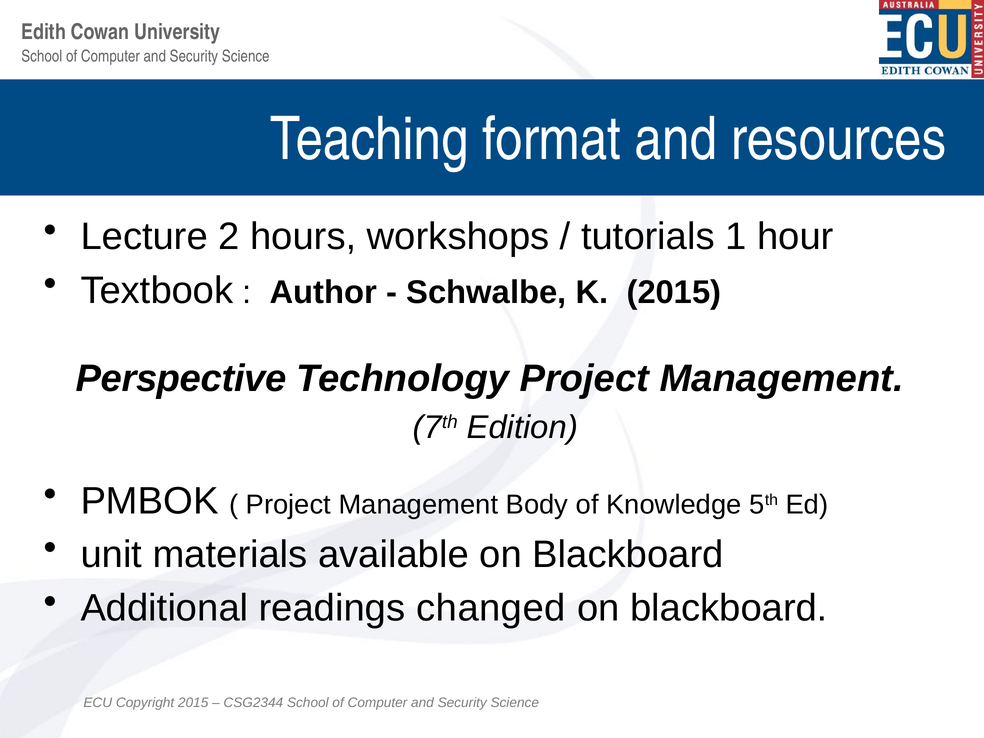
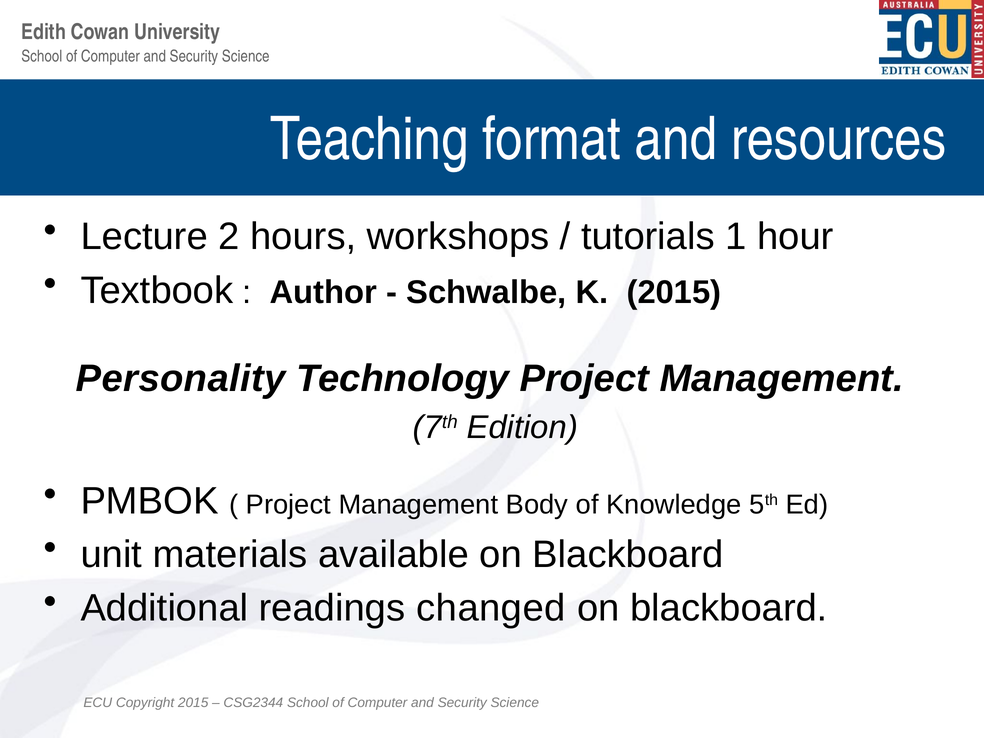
Perspective: Perspective -> Personality
